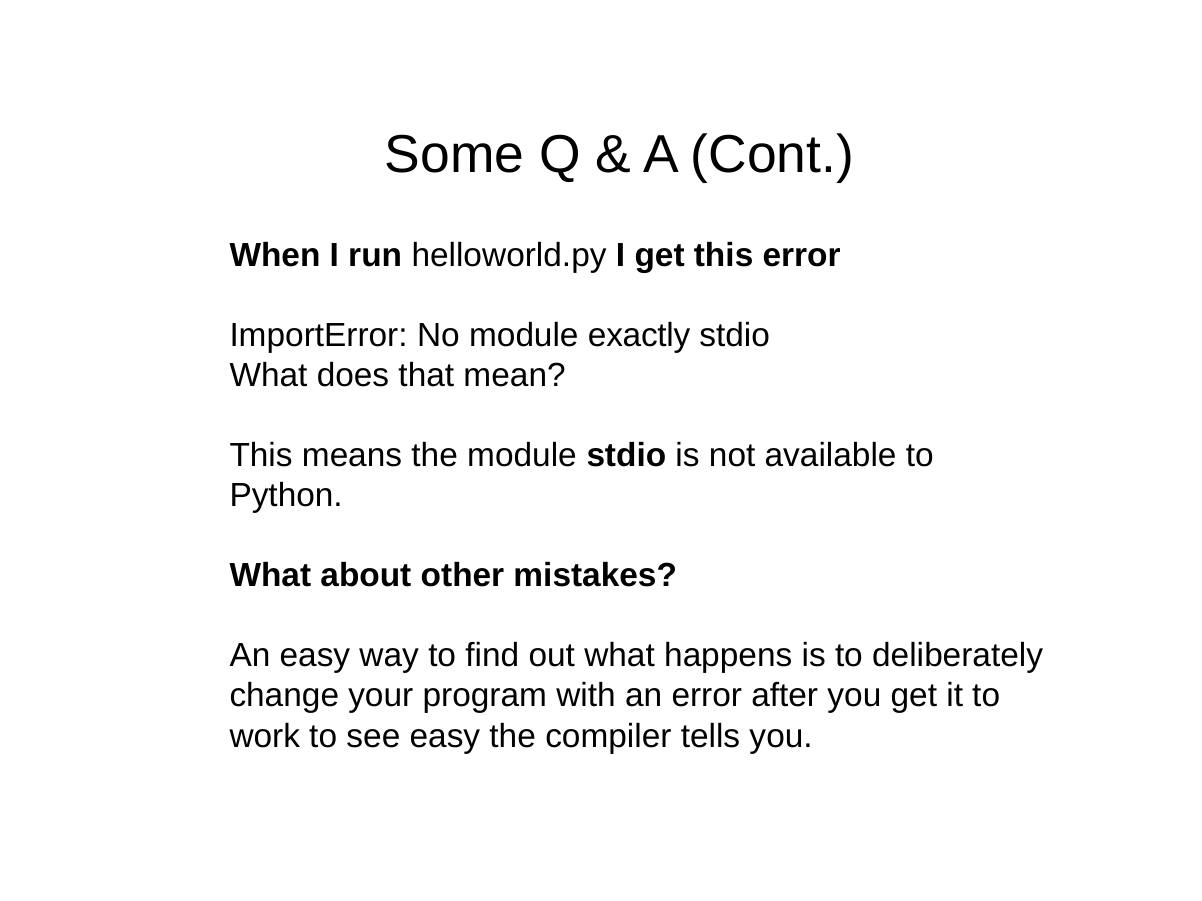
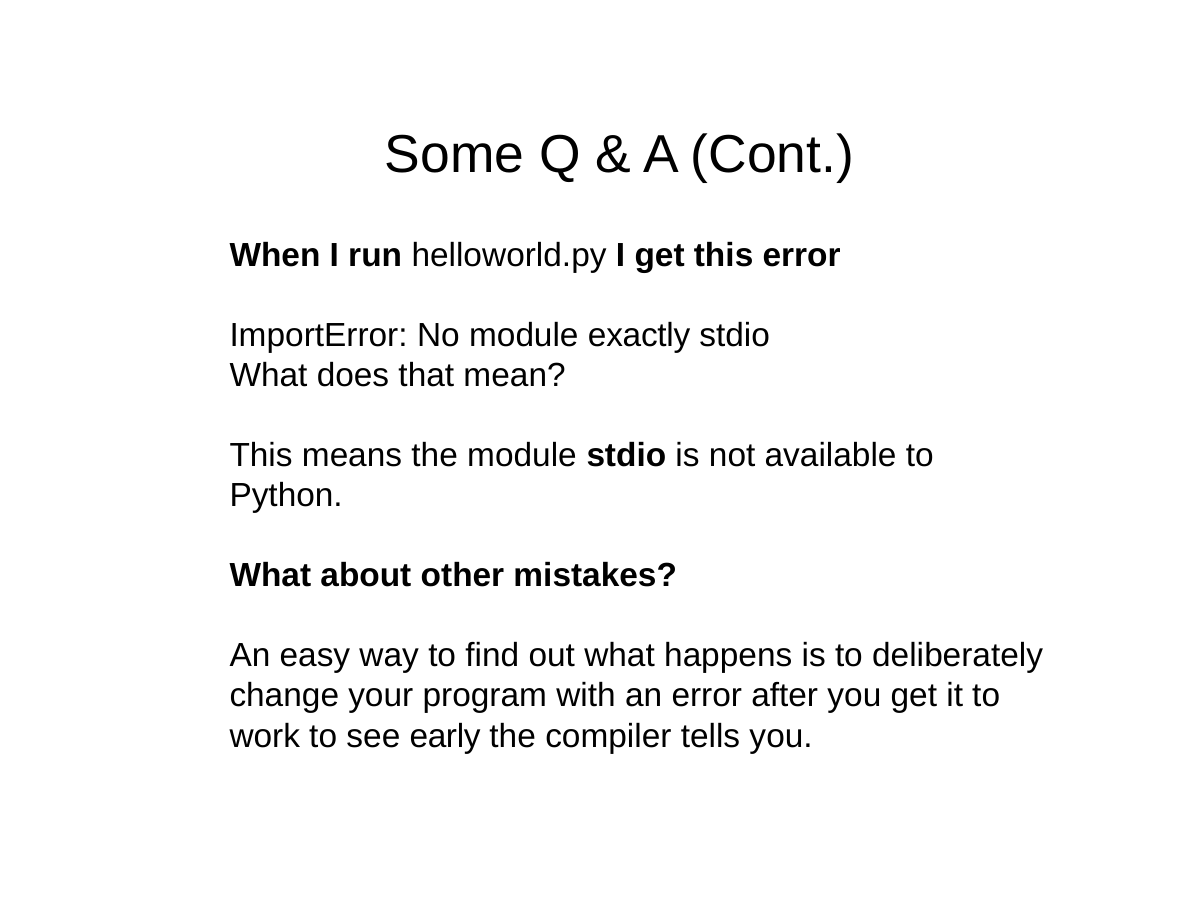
see easy: easy -> early
